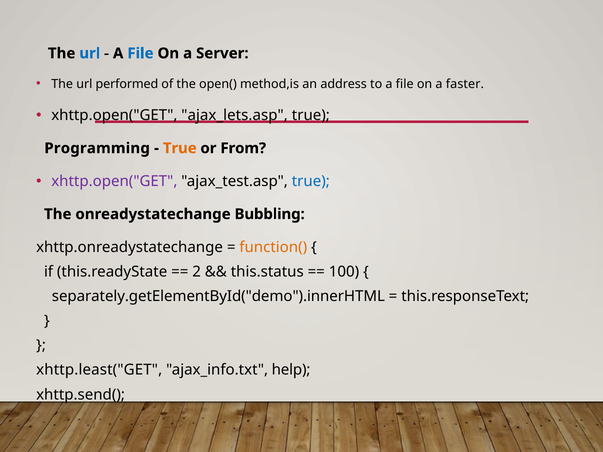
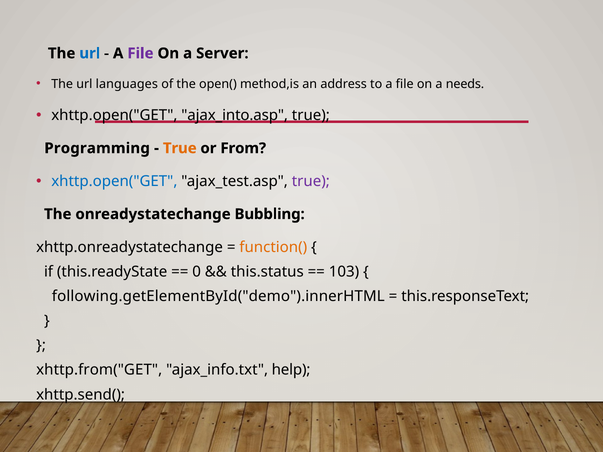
File at (140, 53) colour: blue -> purple
performed: performed -> languages
faster: faster -> needs
ajax_lets.asp: ajax_lets.asp -> ajax_into.asp
xhttp.open("GET at (114, 181) colour: purple -> blue
true at (311, 181) colour: blue -> purple
2: 2 -> 0
100: 100 -> 103
separately.getElementById("demo").innerHTML: separately.getElementById("demo").innerHTML -> following.getElementById("demo").innerHTML
xhttp.least("GET: xhttp.least("GET -> xhttp.from("GET
